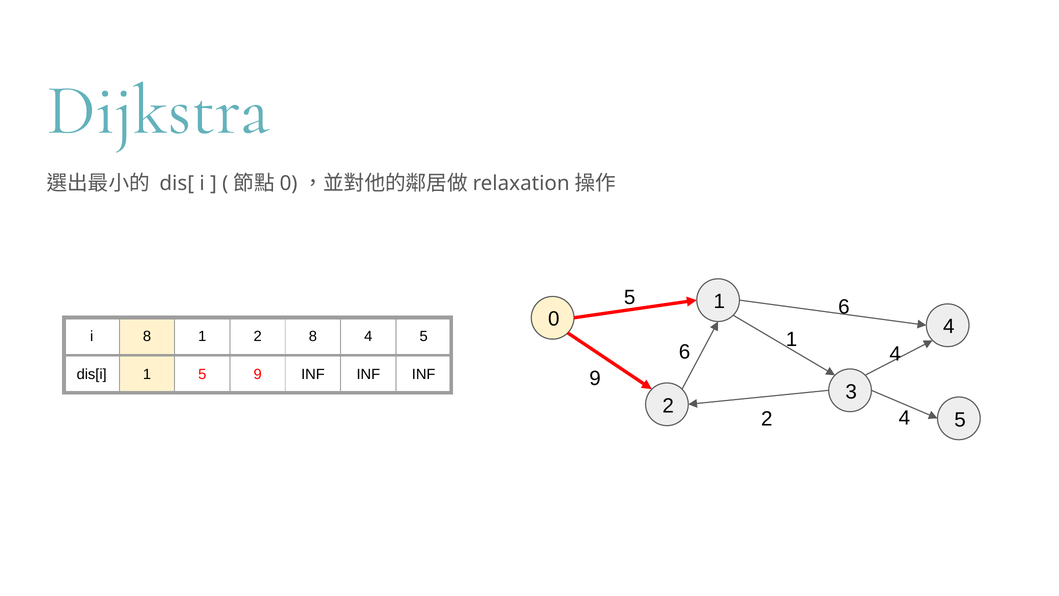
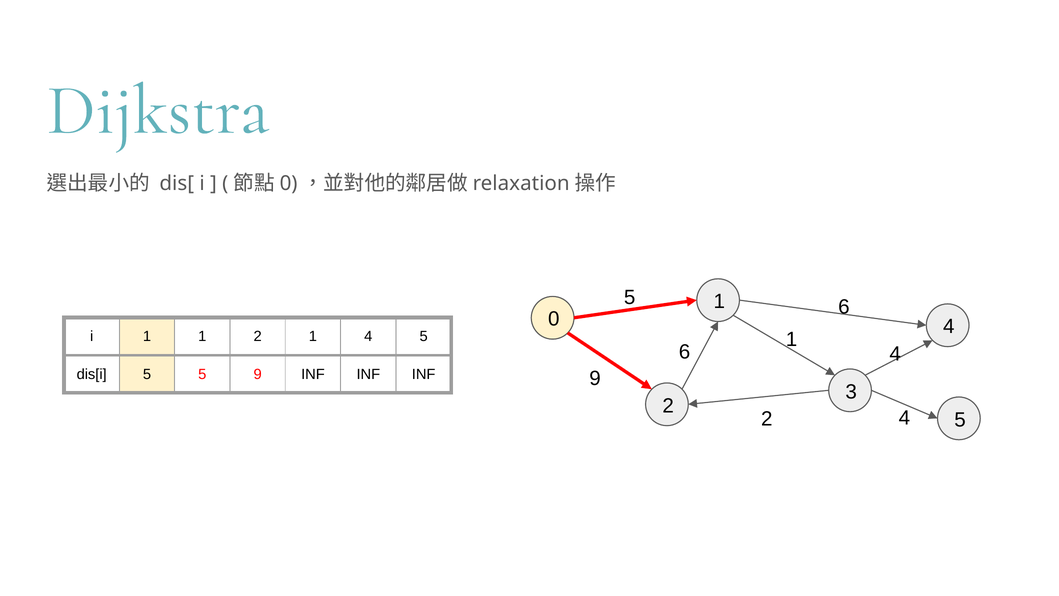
i 8: 8 -> 1
1 2 8: 8 -> 1
dis[i 1: 1 -> 5
